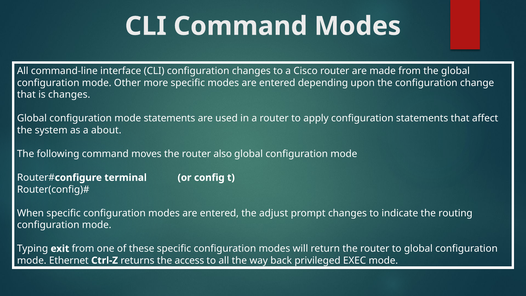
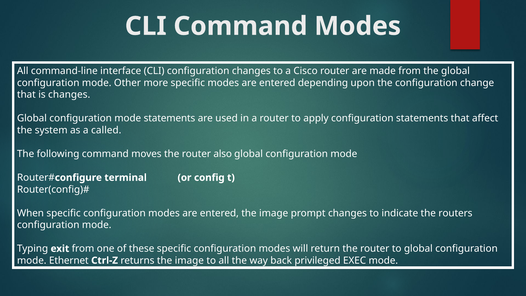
about: about -> called
entered the adjust: adjust -> image
routing: routing -> routers
returns the access: access -> image
